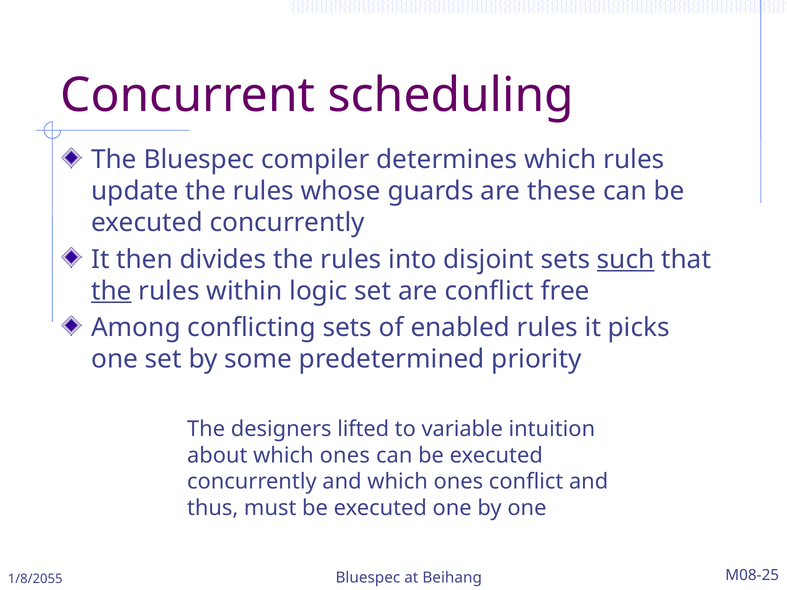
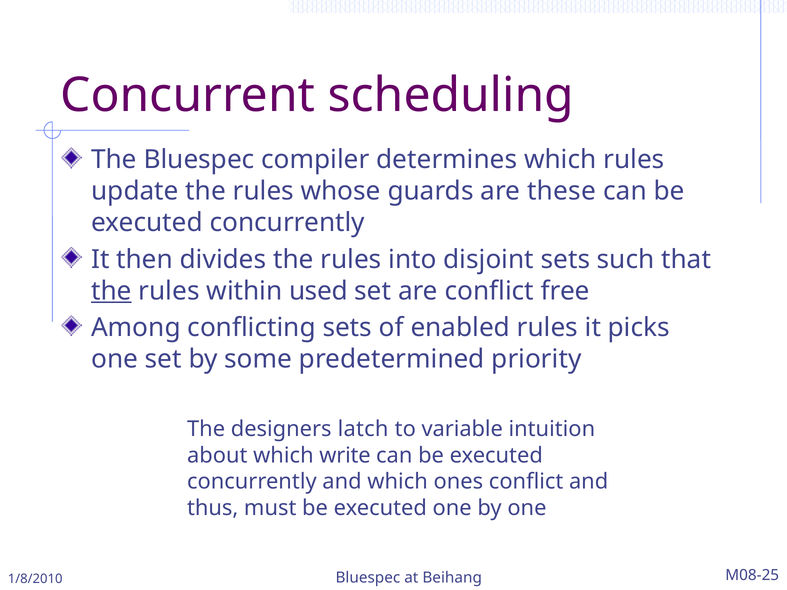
such underline: present -> none
logic: logic -> used
lifted: lifted -> latch
about which ones: ones -> write
1/8/2055: 1/8/2055 -> 1/8/2010
